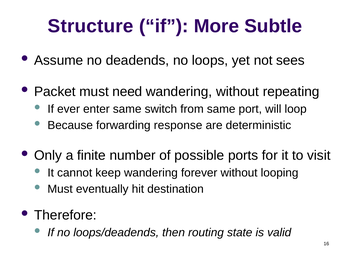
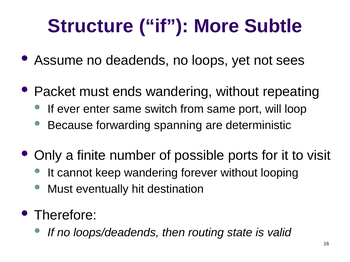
need: need -> ends
response: response -> spanning
